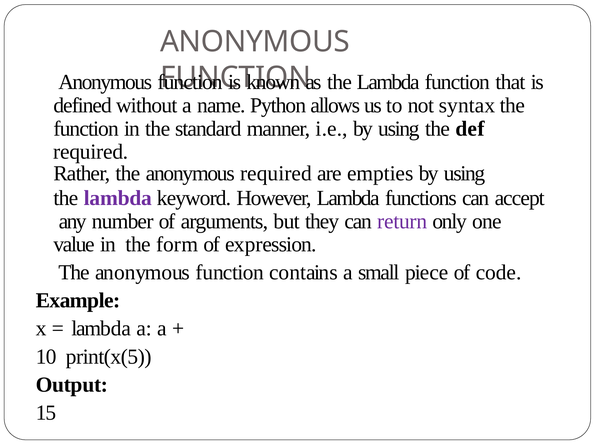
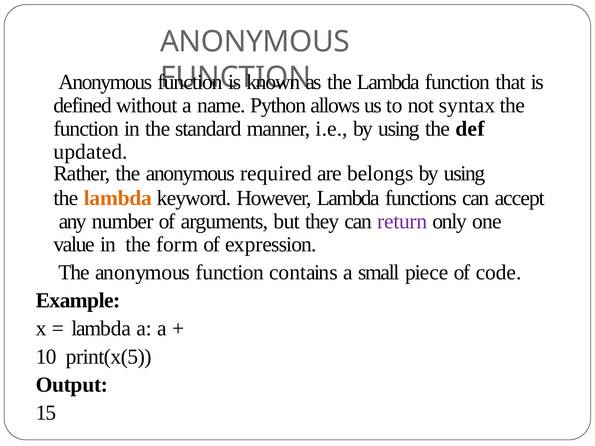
required at (91, 152): required -> updated
empties: empties -> belongs
lambda at (118, 198) colour: purple -> orange
